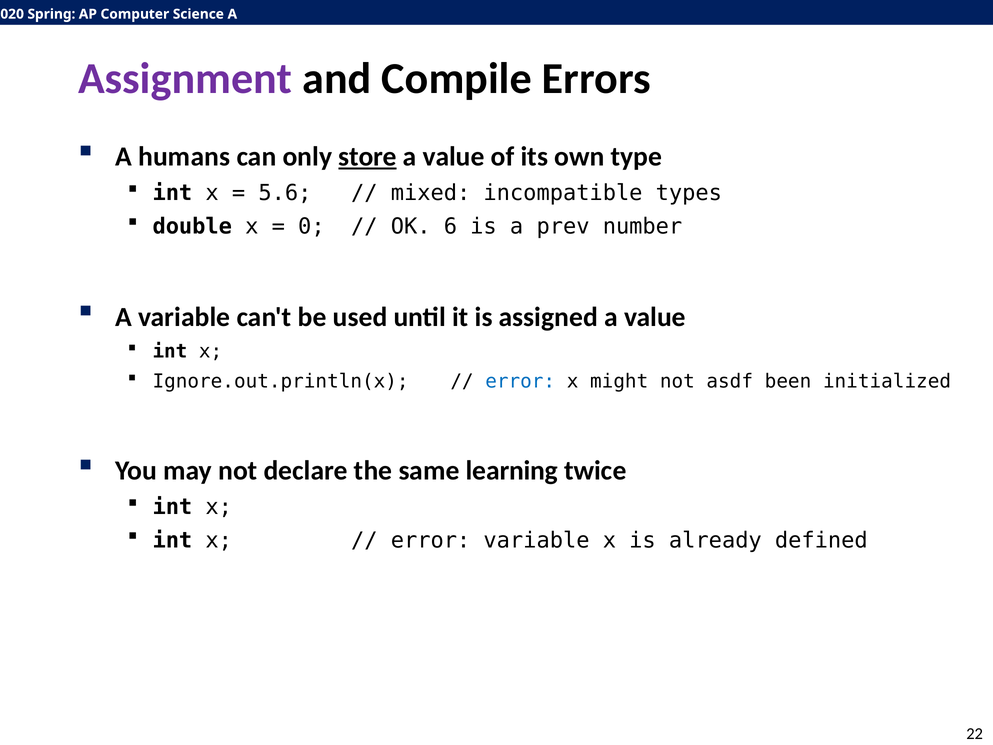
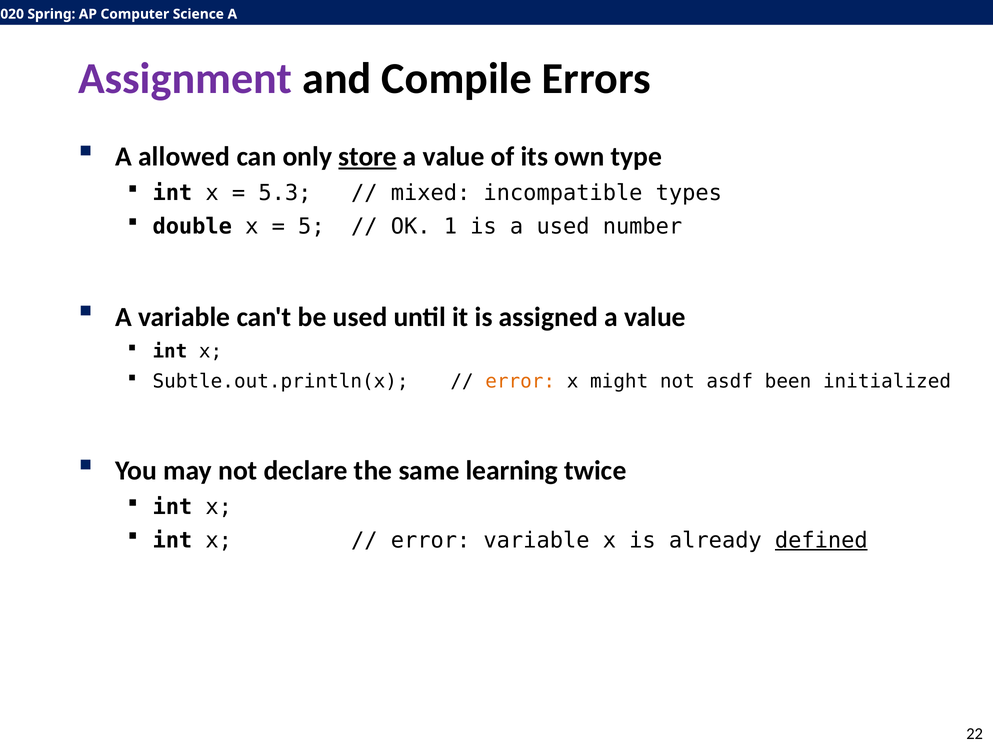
humans: humans -> allowed
5.6: 5.6 -> 5.3
0: 0 -> 5
6: 6 -> 1
a prev: prev -> used
Ignore.out.println(x: Ignore.out.println(x -> Subtle.out.println(x
error at (520, 381) colour: blue -> orange
defined underline: none -> present
